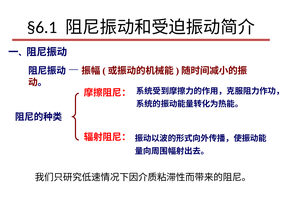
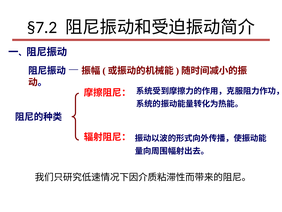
§6.1: §6.1 -> §7.2
